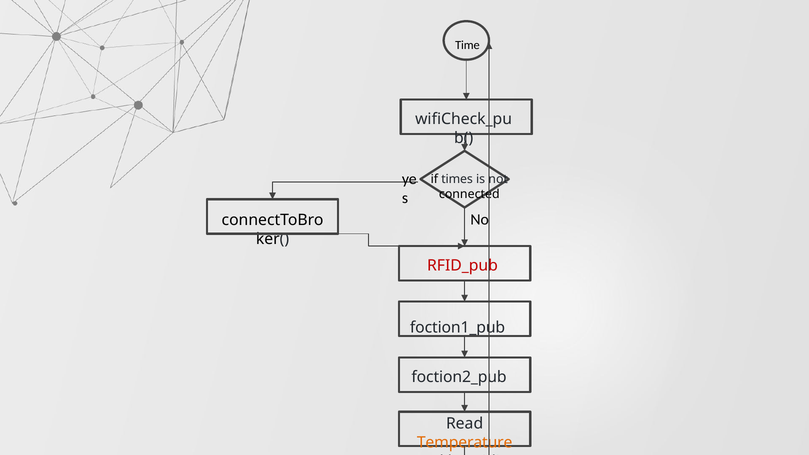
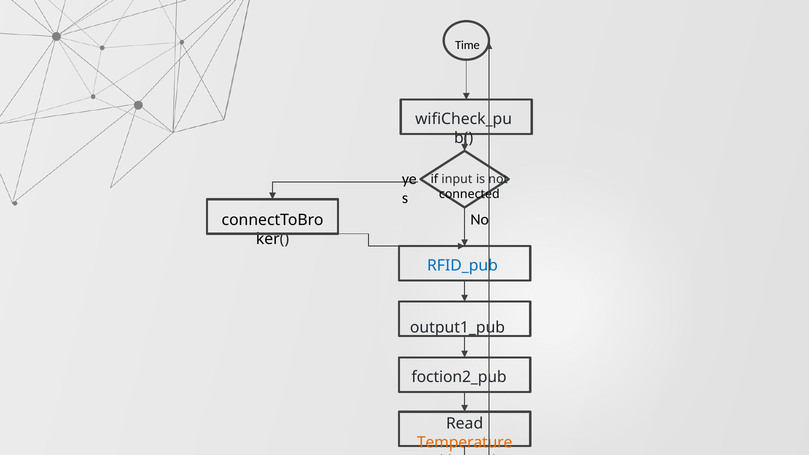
times: times -> input
RFID_pub colour: red -> blue
foction1_pub: foction1_pub -> output1_pub
